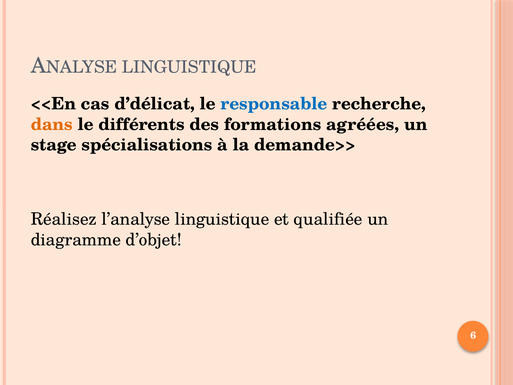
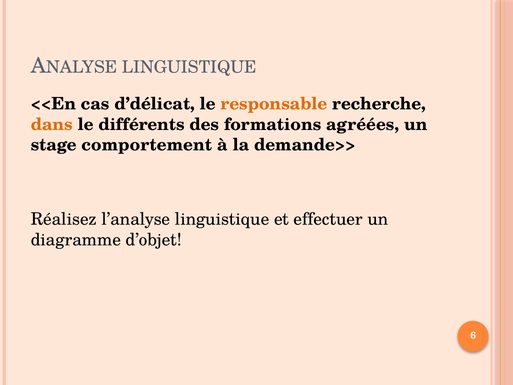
responsable colour: blue -> orange
spécialisations: spécialisations -> comportement
qualifiée: qualifiée -> effectuer
